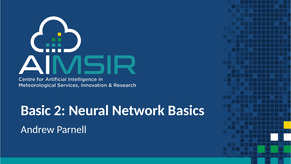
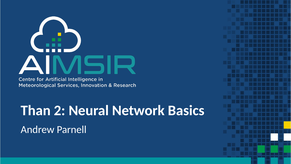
Basic: Basic -> Than
